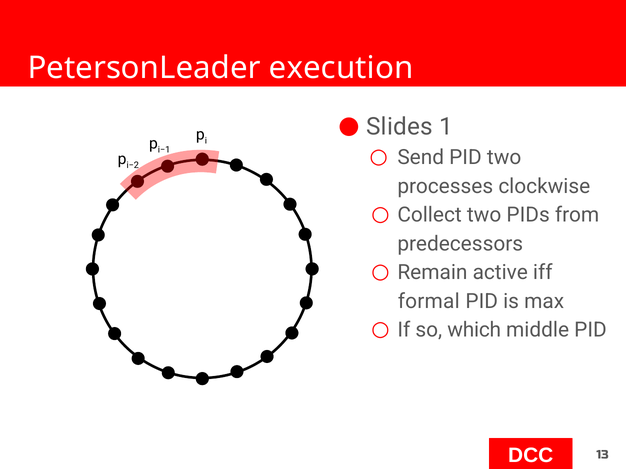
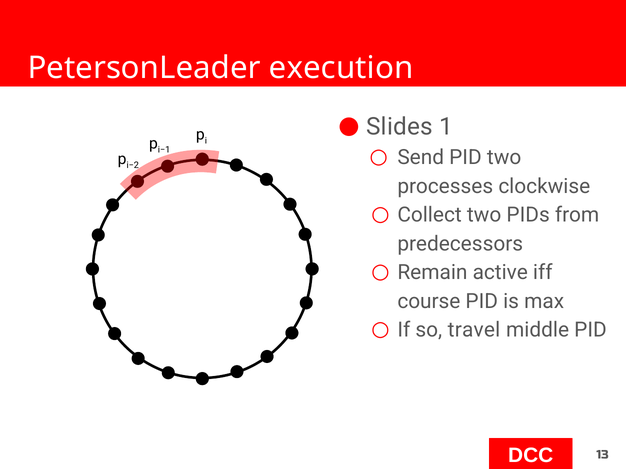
formal: formal -> course
which: which -> travel
